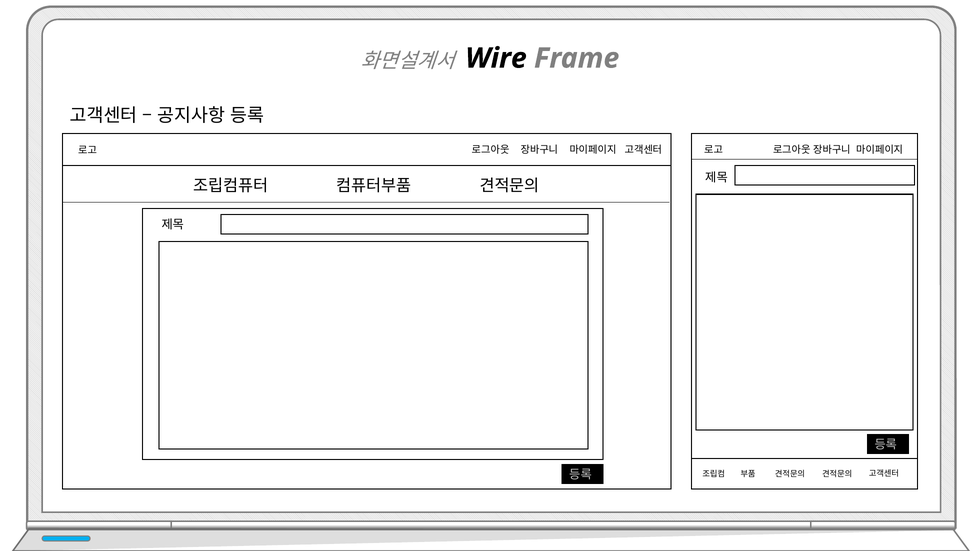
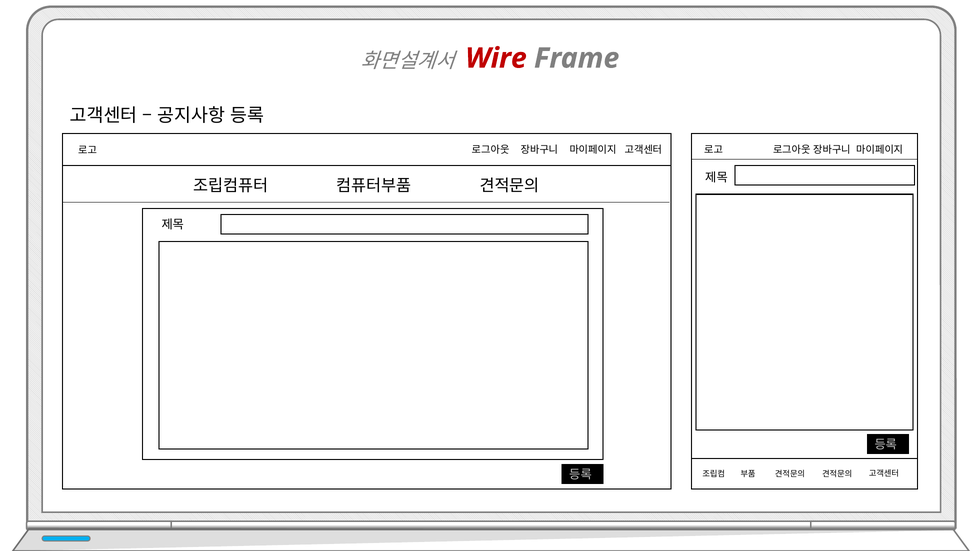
Wire colour: black -> red
